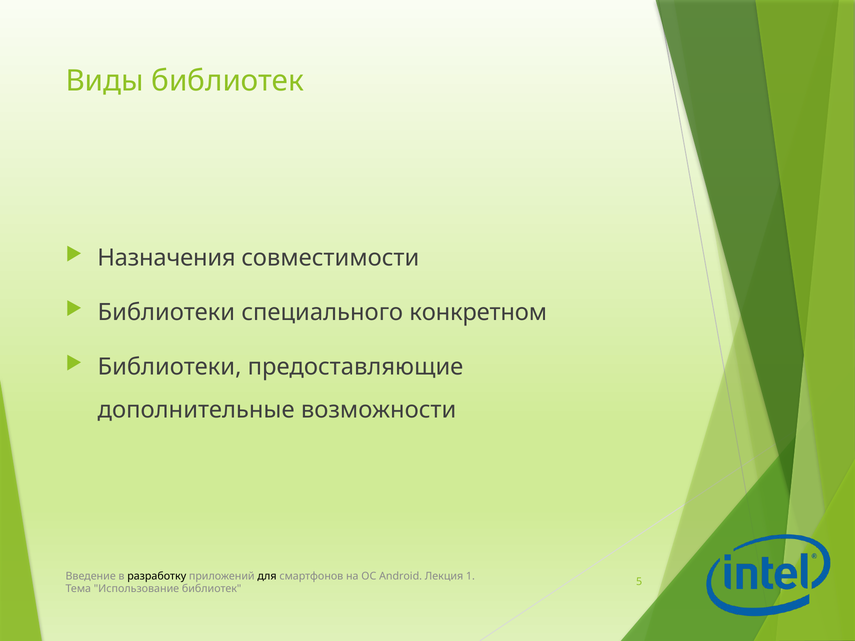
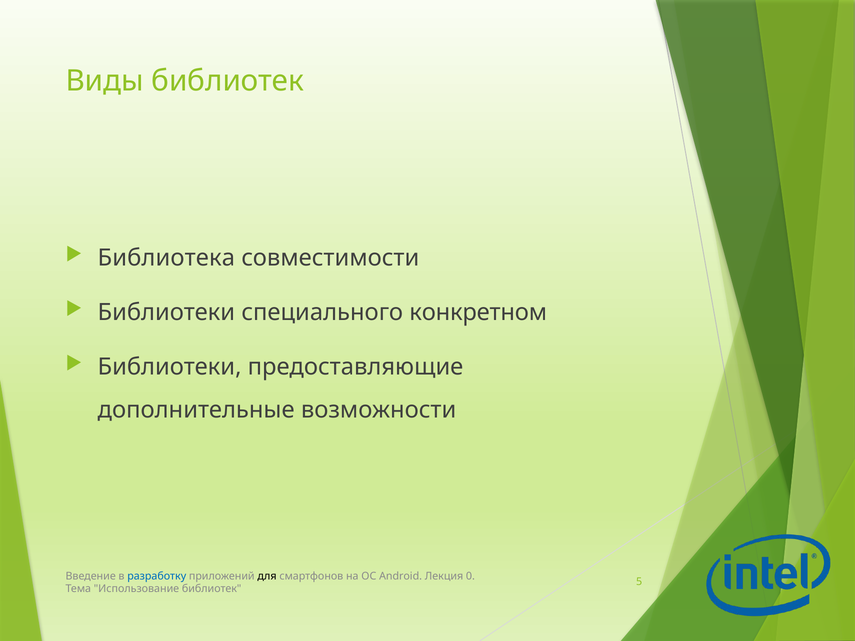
Назначения: Назначения -> Библиотека
разработку colour: black -> blue
1: 1 -> 0
